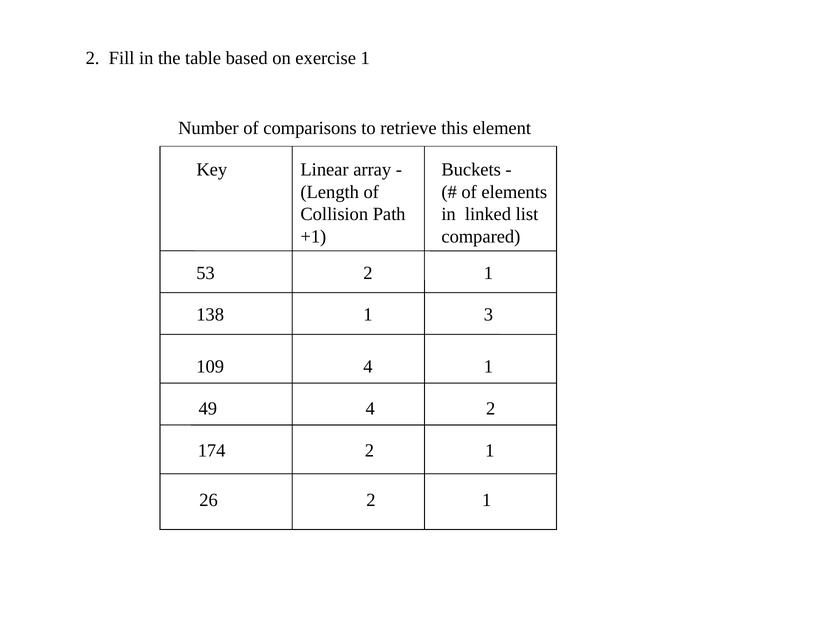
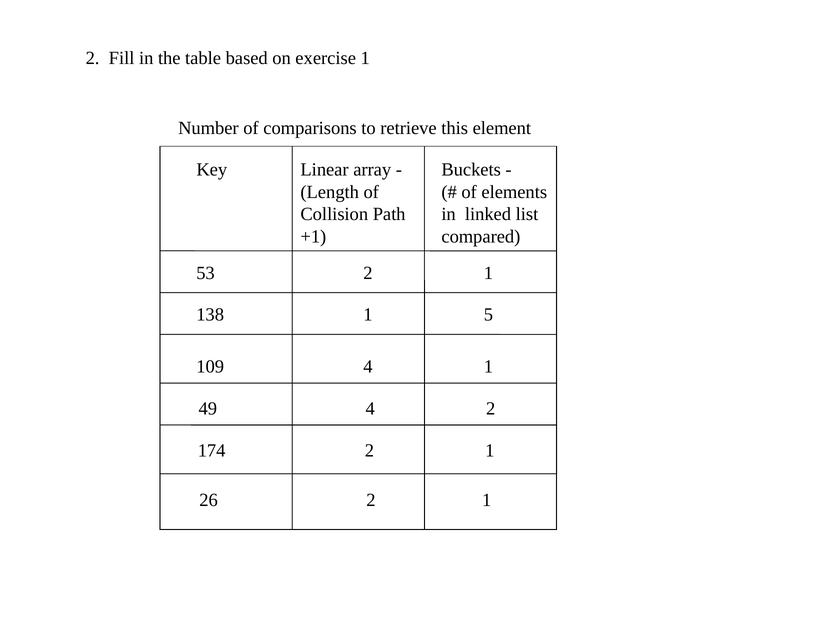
3: 3 -> 5
